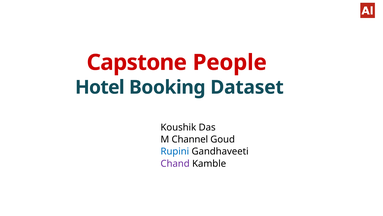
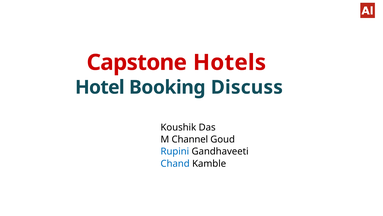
People: People -> Hotels
Dataset: Dataset -> Discuss
Chand colour: purple -> blue
